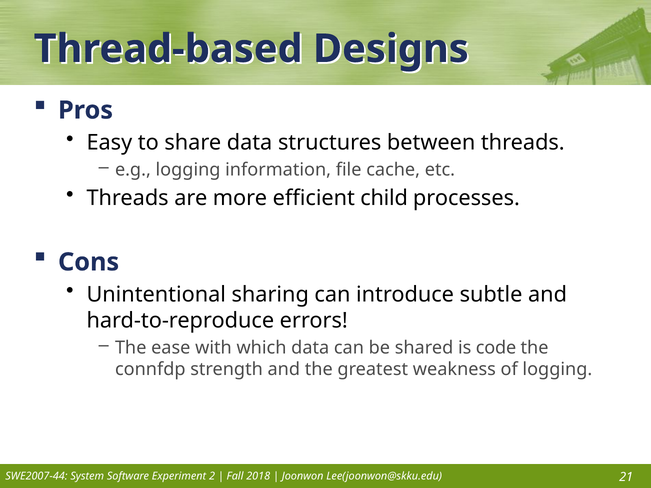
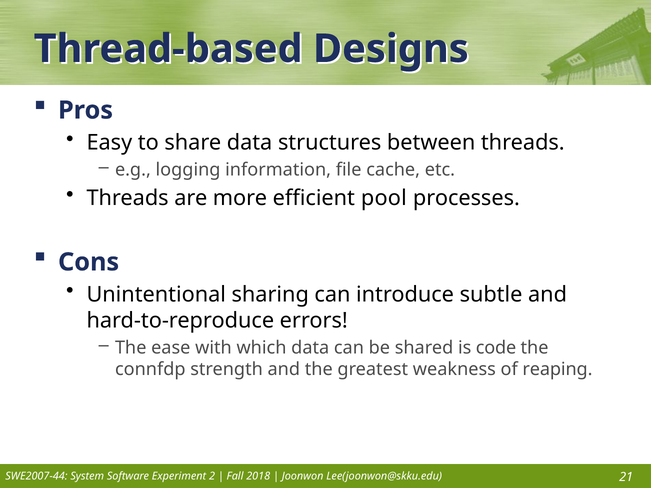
child: child -> pool
of logging: logging -> reaping
